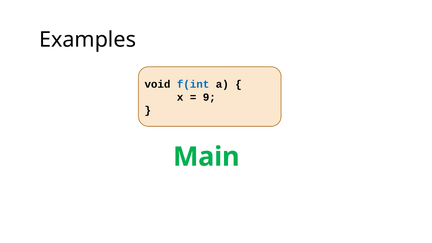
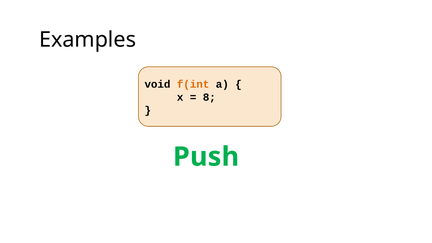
f(int colour: blue -> orange
9: 9 -> 8
Main: Main -> Push
